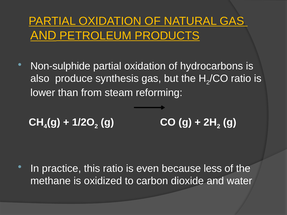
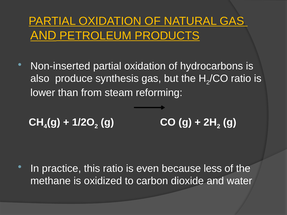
Non-sulphide: Non-sulphide -> Non-inserted
